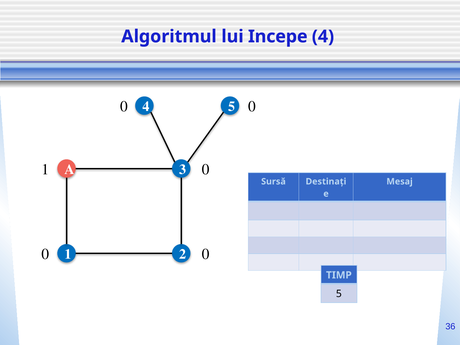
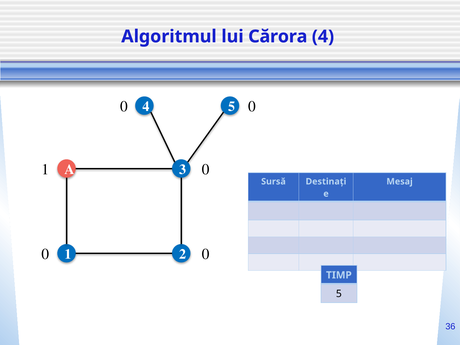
Incepe: Incepe -> Cărora
